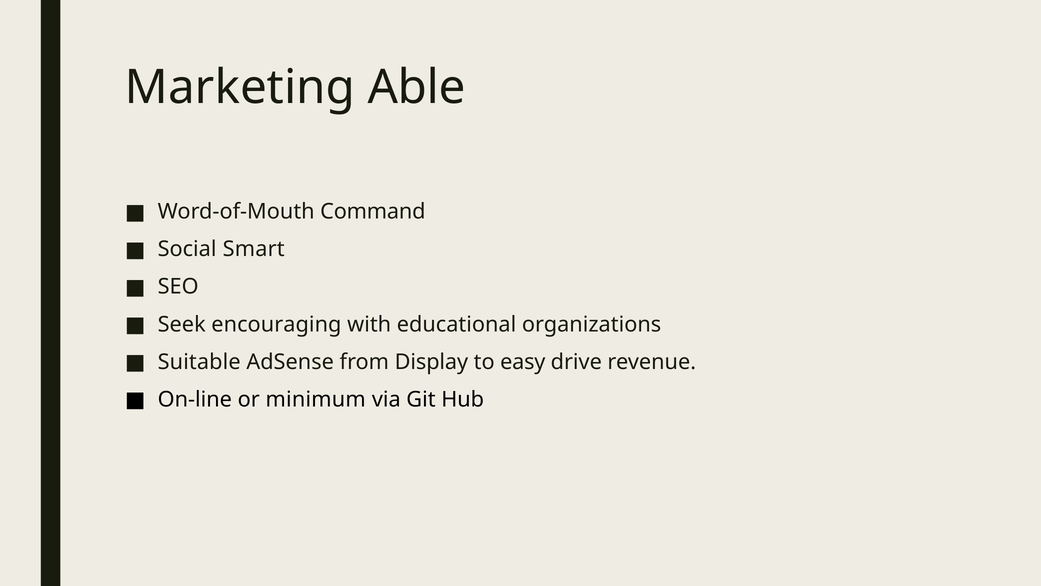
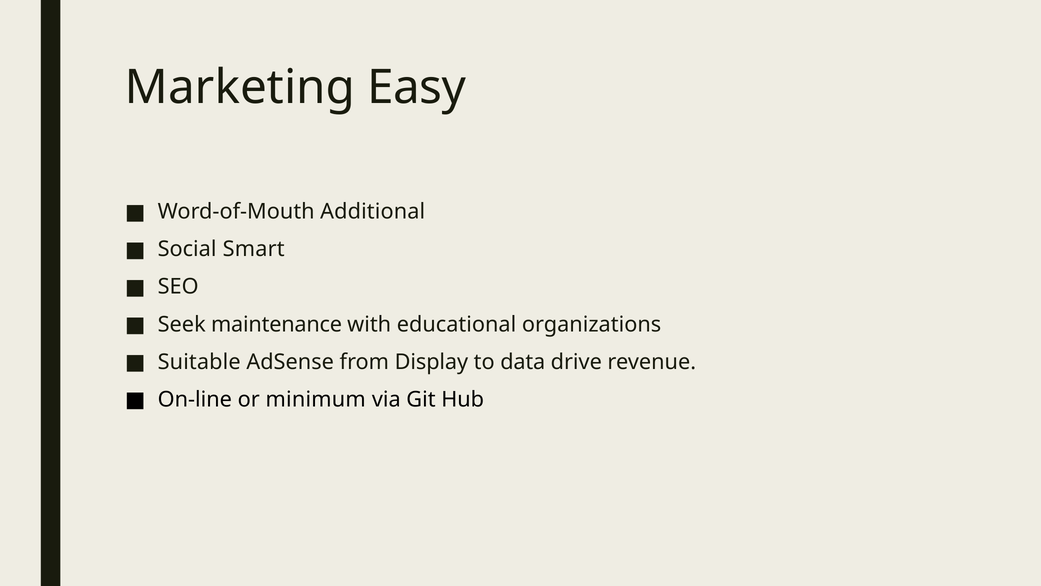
Able: Able -> Easy
Command: Command -> Additional
encouraging: encouraging -> maintenance
easy: easy -> data
